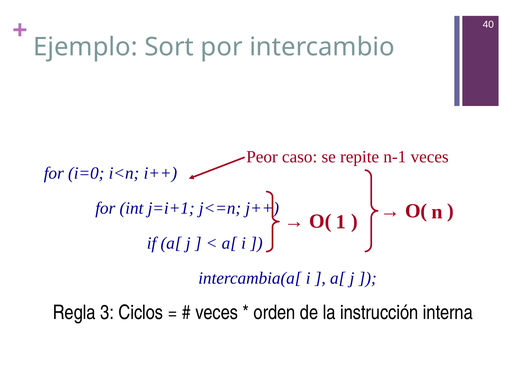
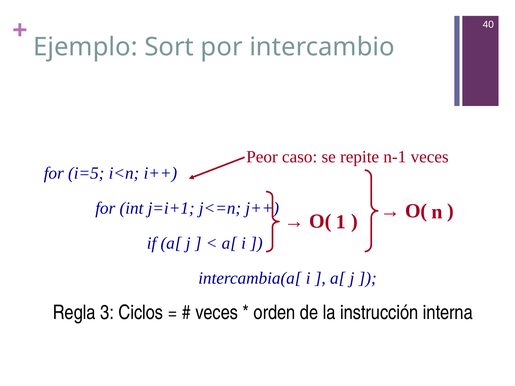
i=0: i=0 -> i=5
